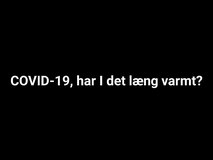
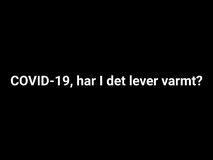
læng: læng -> lever
